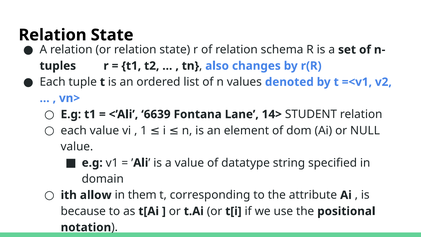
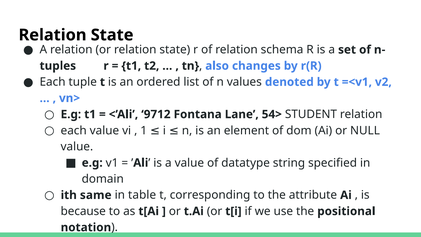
6639: 6639 -> 9712
14>: 14> -> 54>
allow: allow -> same
them: them -> table
